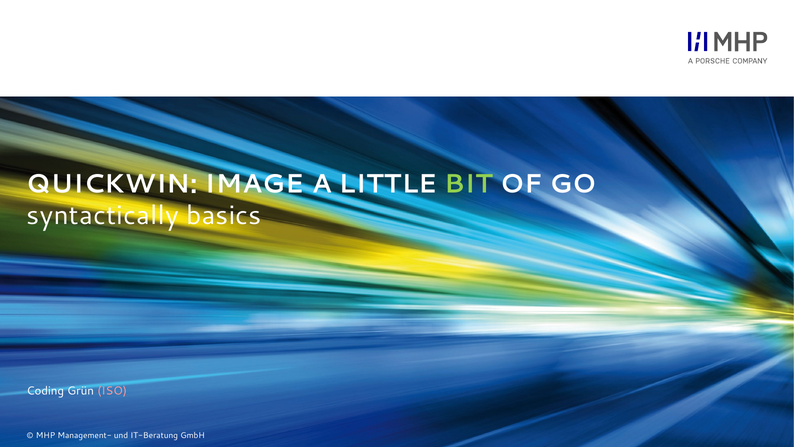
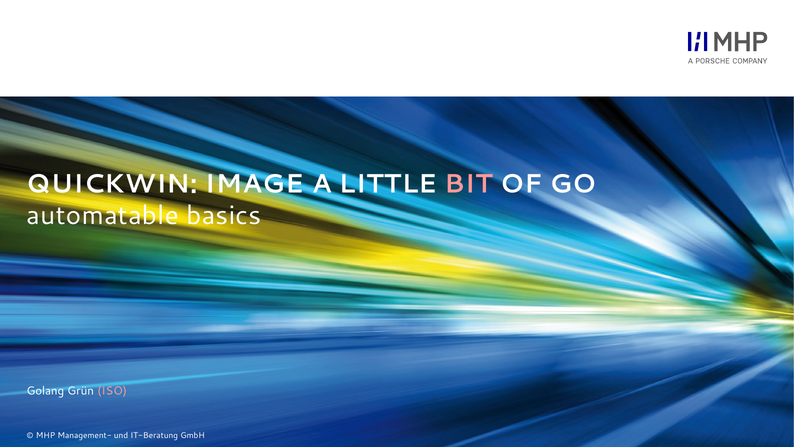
BIT colour: light green -> pink
syntactically: syntactically -> automatable
Coding: Coding -> Golang
